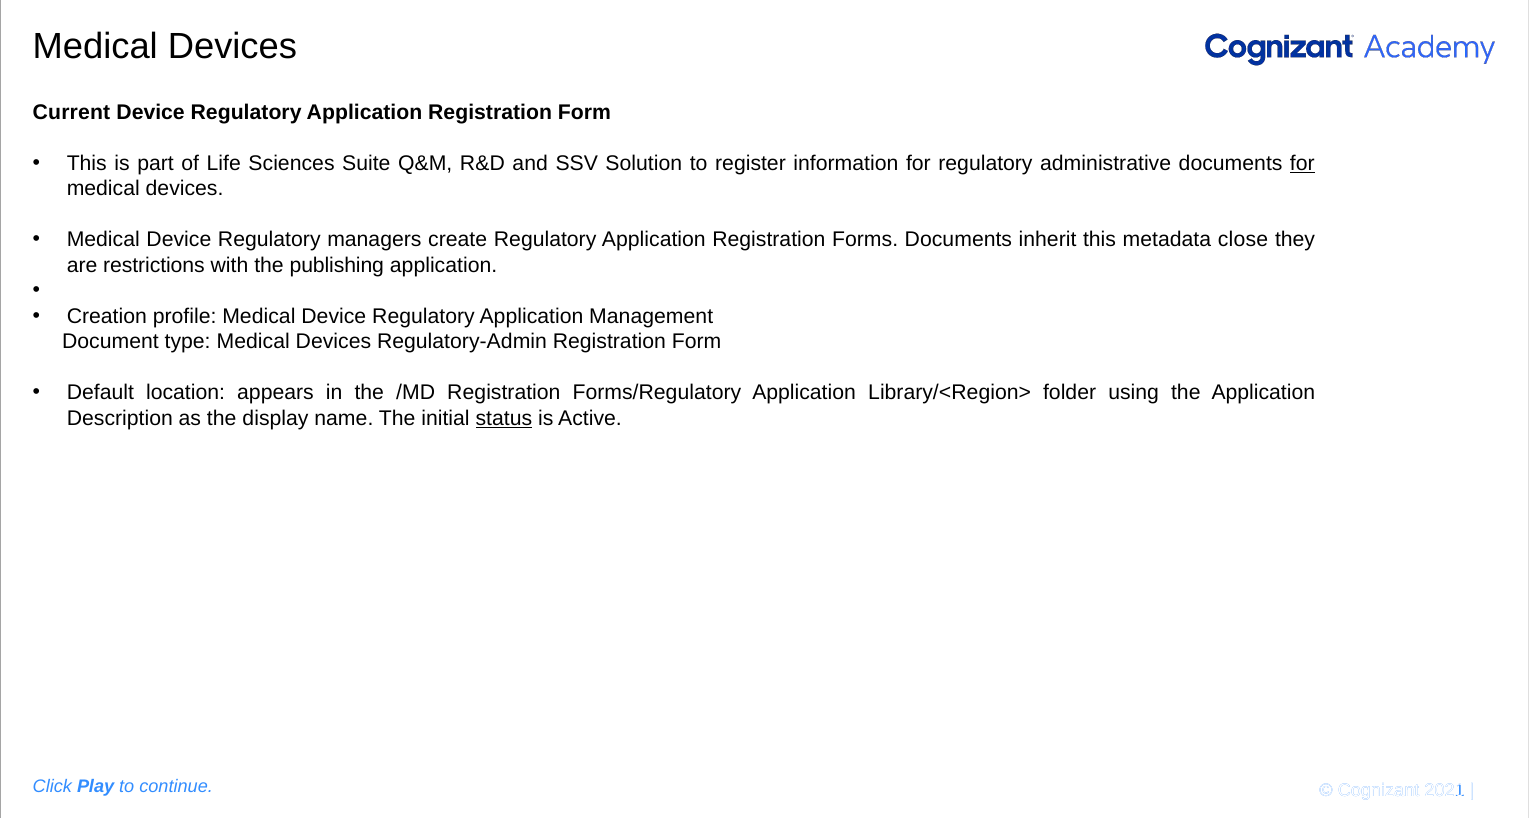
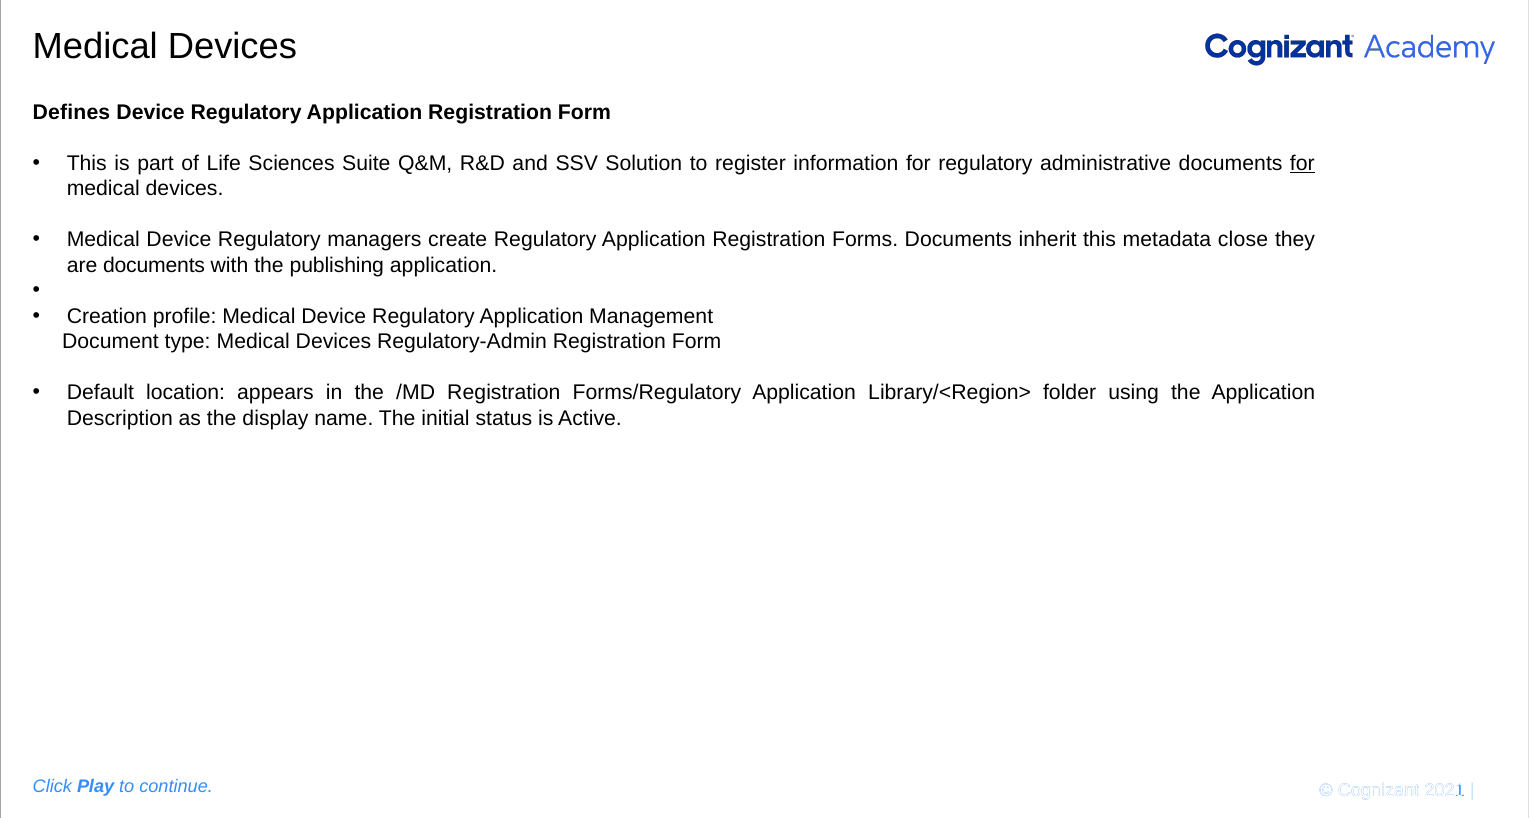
Current: Current -> Defines
are restrictions: restrictions -> documents
status underline: present -> none
